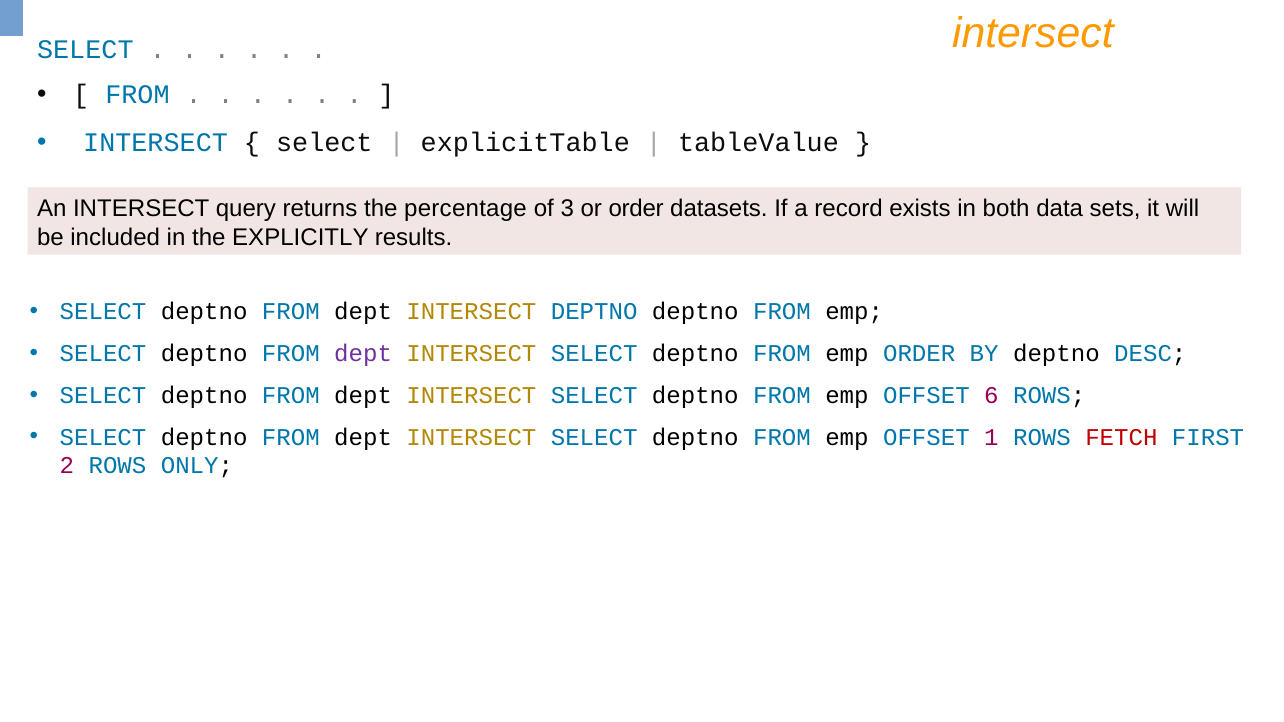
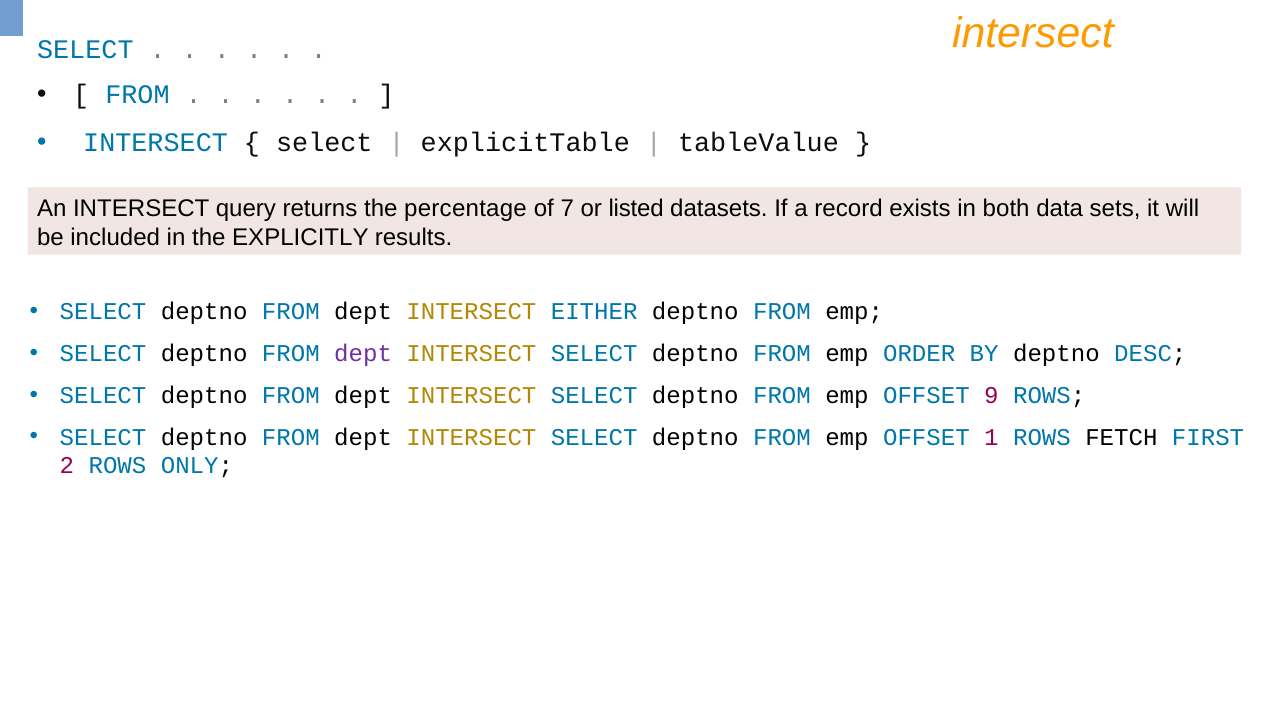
3: 3 -> 7
or order: order -> listed
INTERSECT DEPTNO: DEPTNO -> EITHER
6: 6 -> 9
FETCH colour: red -> black
